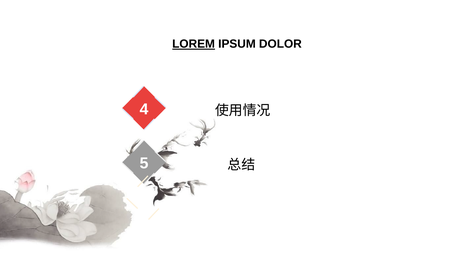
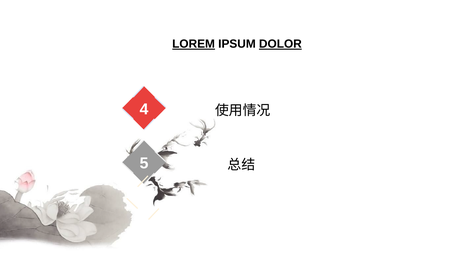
DOLOR underline: none -> present
